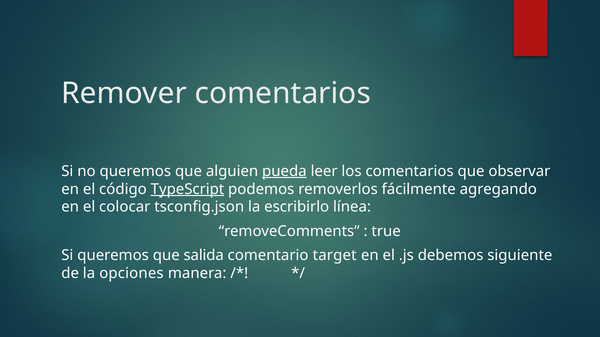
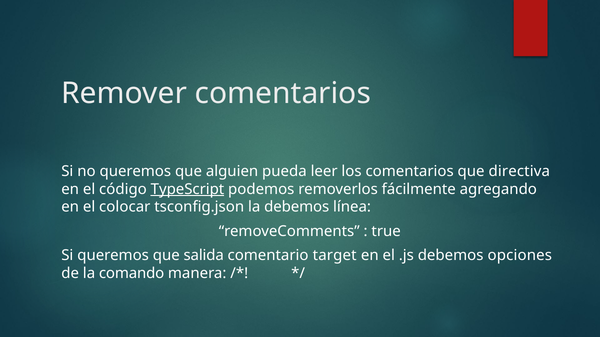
pueda underline: present -> none
observar: observar -> directiva
la escribirlo: escribirlo -> debemos
siguiente: siguiente -> opciones
opciones: opciones -> comando
